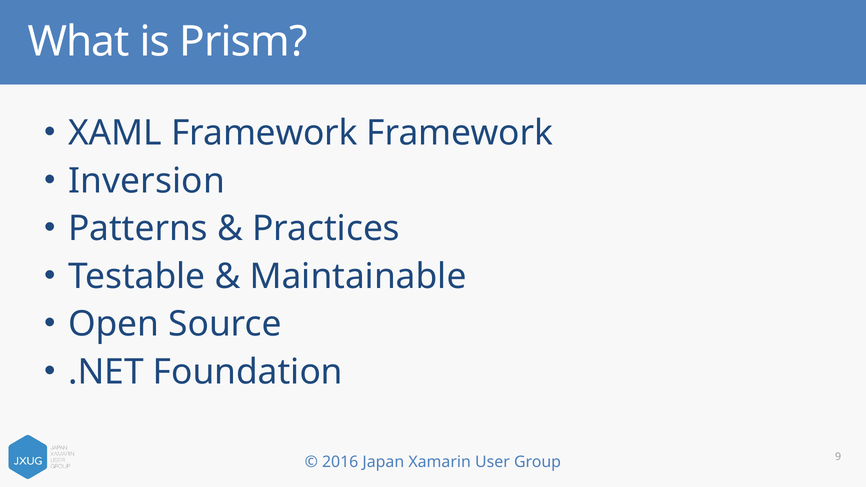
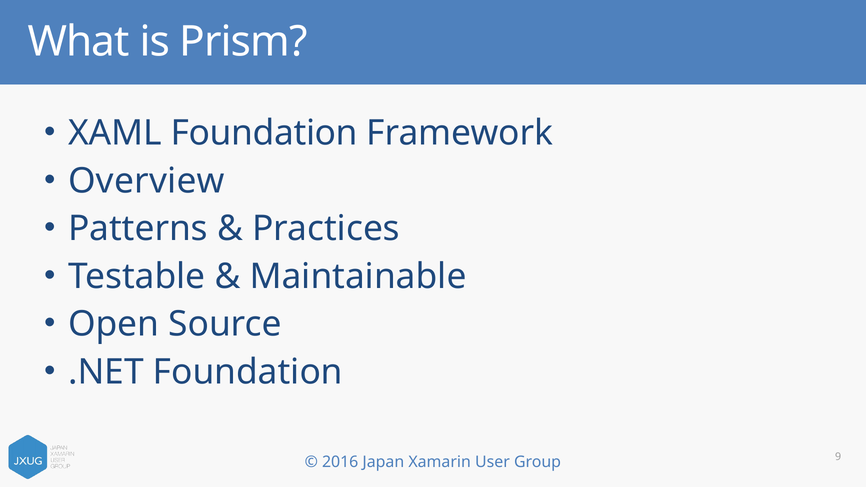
XAML Framework: Framework -> Foundation
Inversion: Inversion -> Overview
